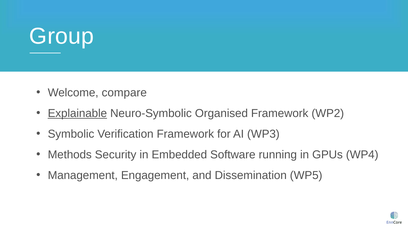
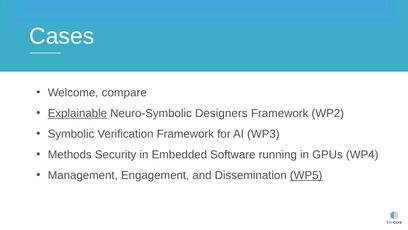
Group: Group -> Cases
Organised: Organised -> Designers
WP5 underline: none -> present
